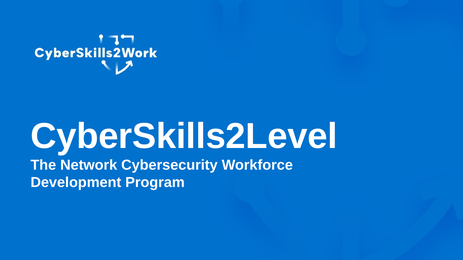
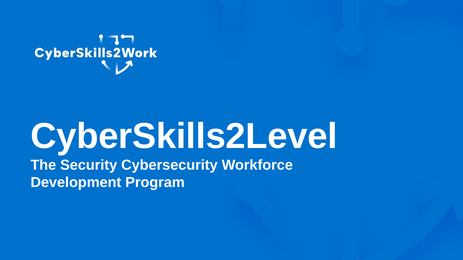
Network: Network -> Security
